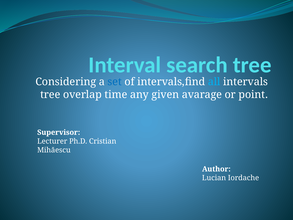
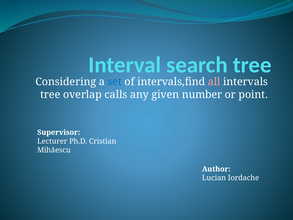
all colour: light blue -> pink
time: time -> calls
avarage: avarage -> number
